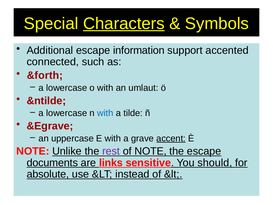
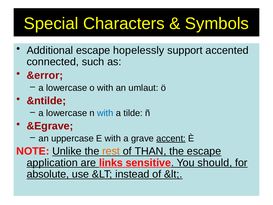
Characters underline: present -> none
information: information -> hopelessly
&forth: &forth -> &error
rest colour: purple -> orange
of NOTE: NOTE -> THAN
documents: documents -> application
